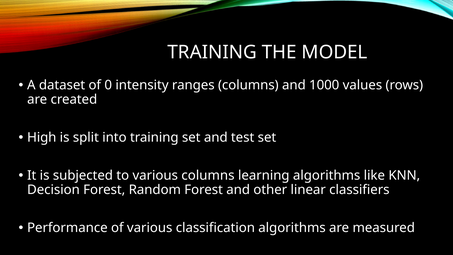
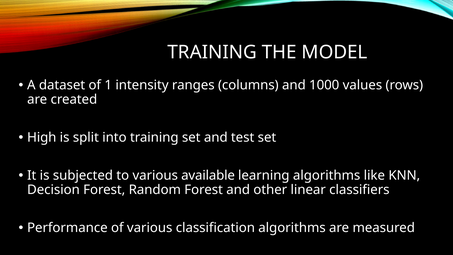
0: 0 -> 1
various columns: columns -> available
